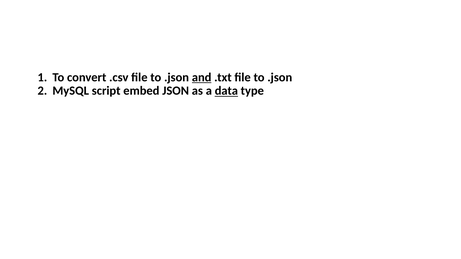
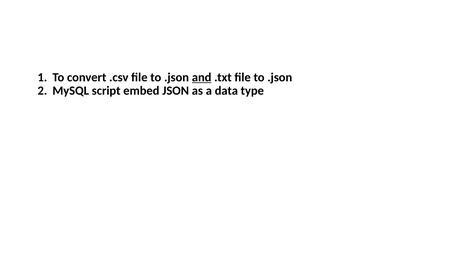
data underline: present -> none
